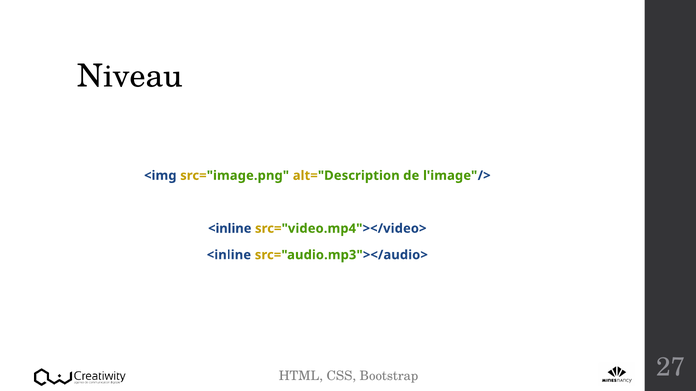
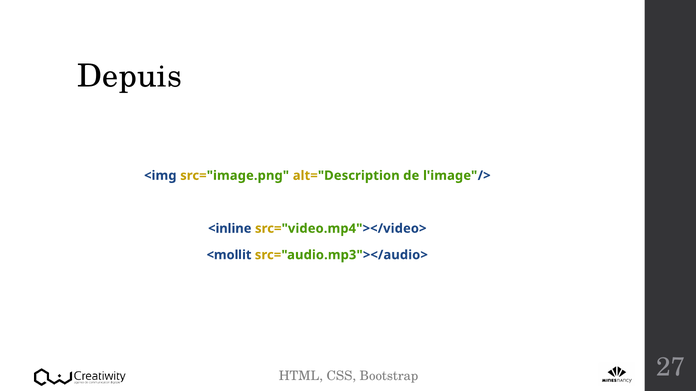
Niveau: Niveau -> Depuis
<inline at (229, 255): <inline -> <mollit
